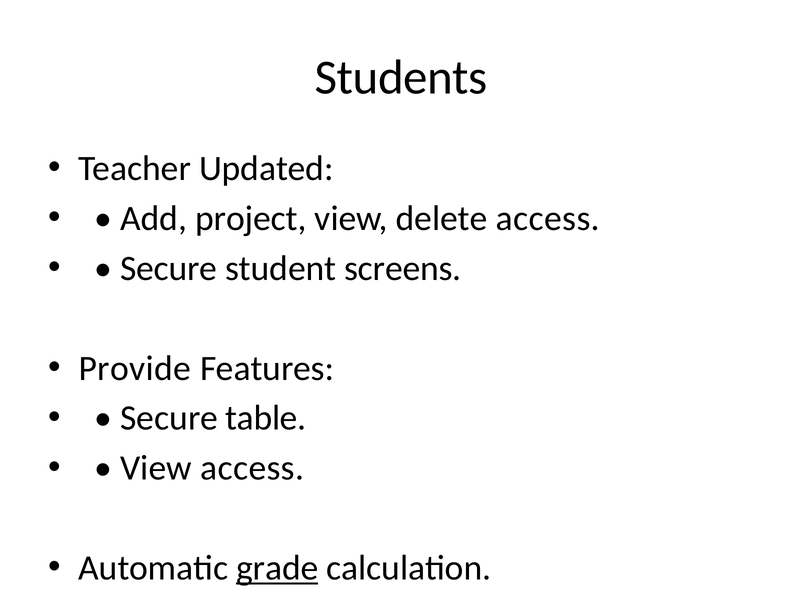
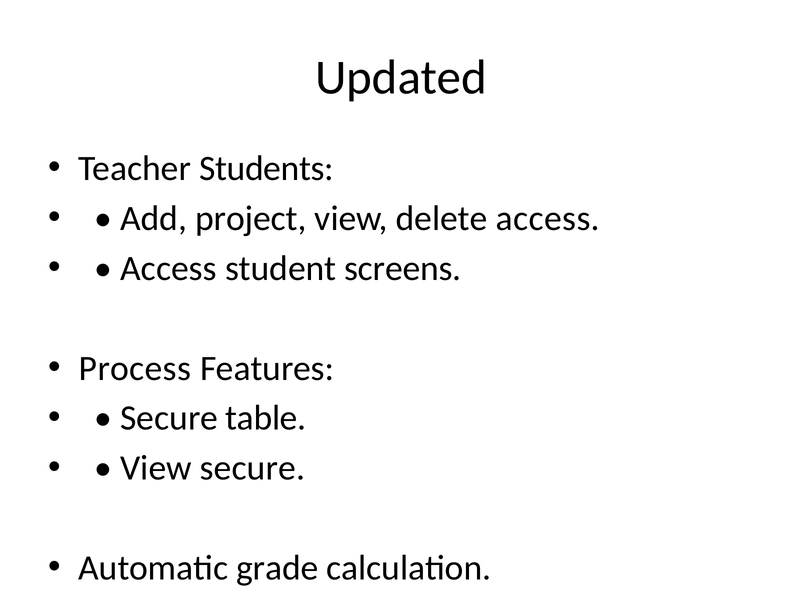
Students: Students -> Updated
Updated: Updated -> Students
Secure at (169, 268): Secure -> Access
Provide: Provide -> Process
View access: access -> secure
grade underline: present -> none
